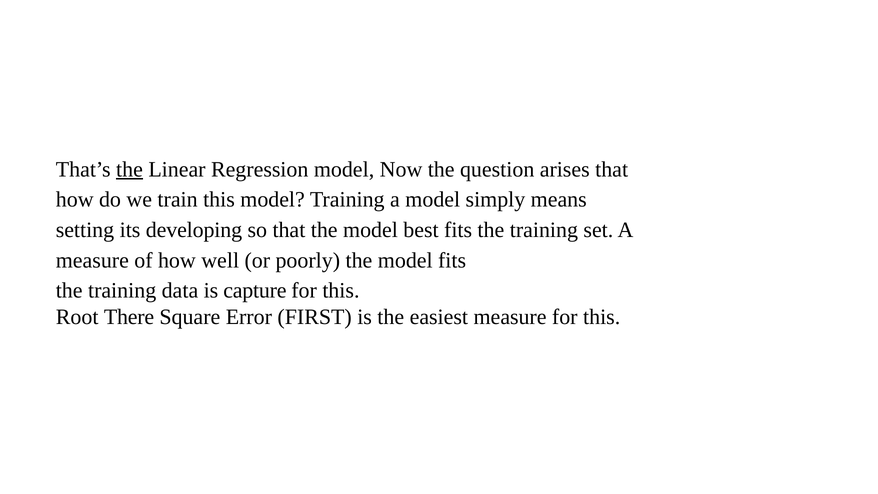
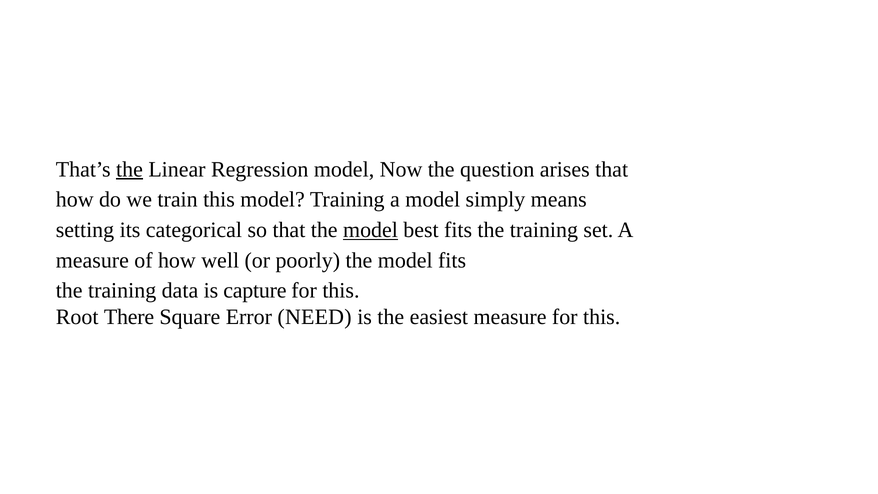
developing: developing -> categorical
model at (370, 230) underline: none -> present
FIRST: FIRST -> NEED
